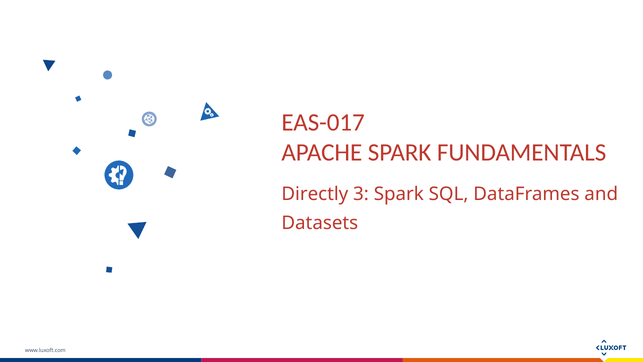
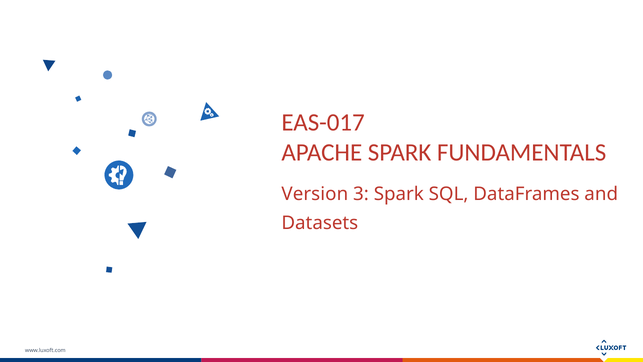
Directly: Directly -> Version
